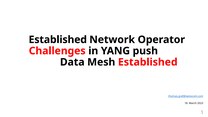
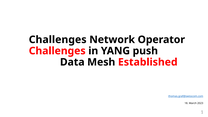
Established at (58, 40): Established -> Challenges
